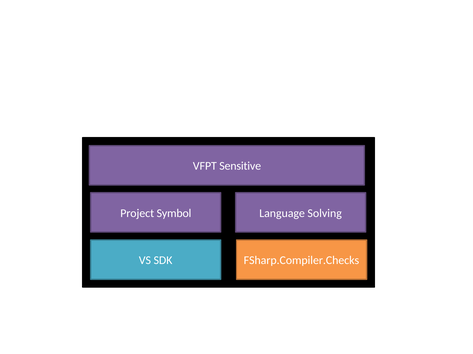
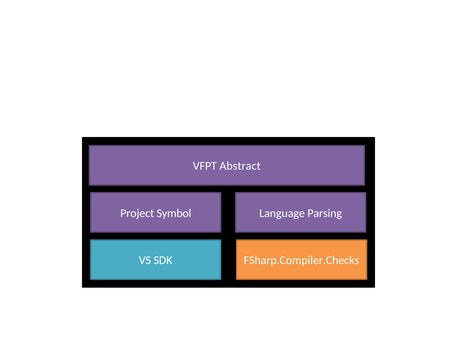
Sensitive: Sensitive -> Abstract
Solving: Solving -> Parsing
